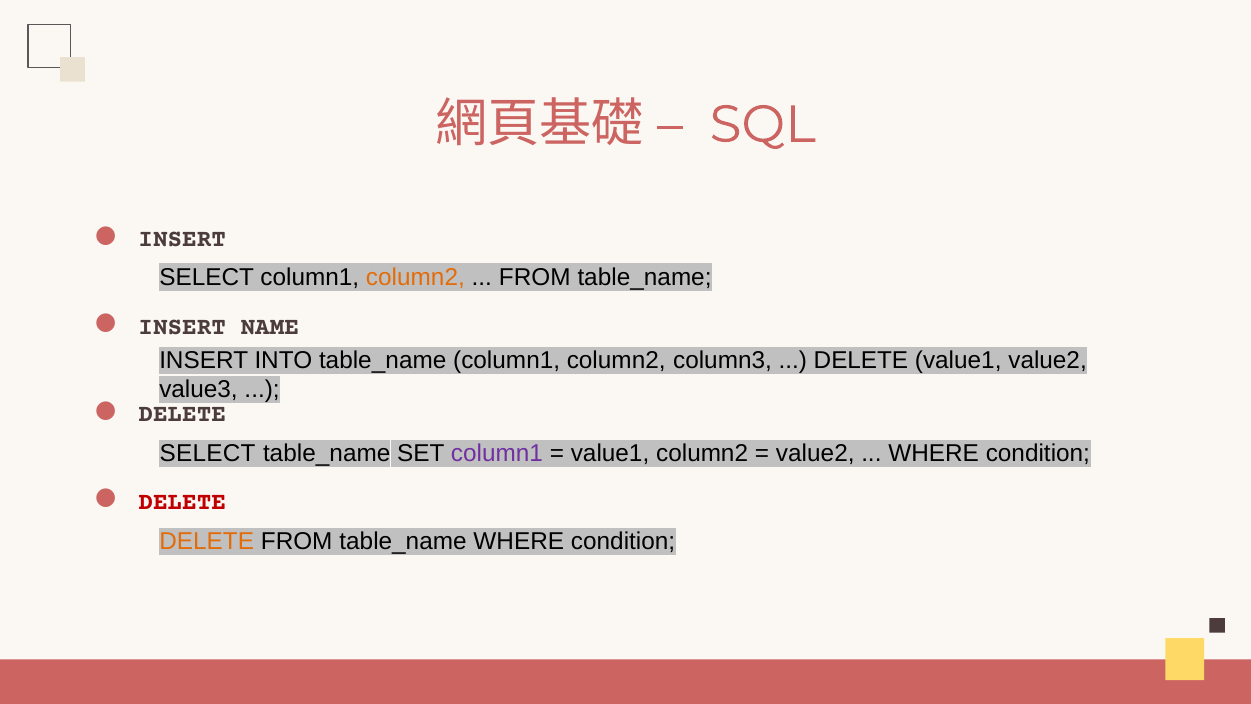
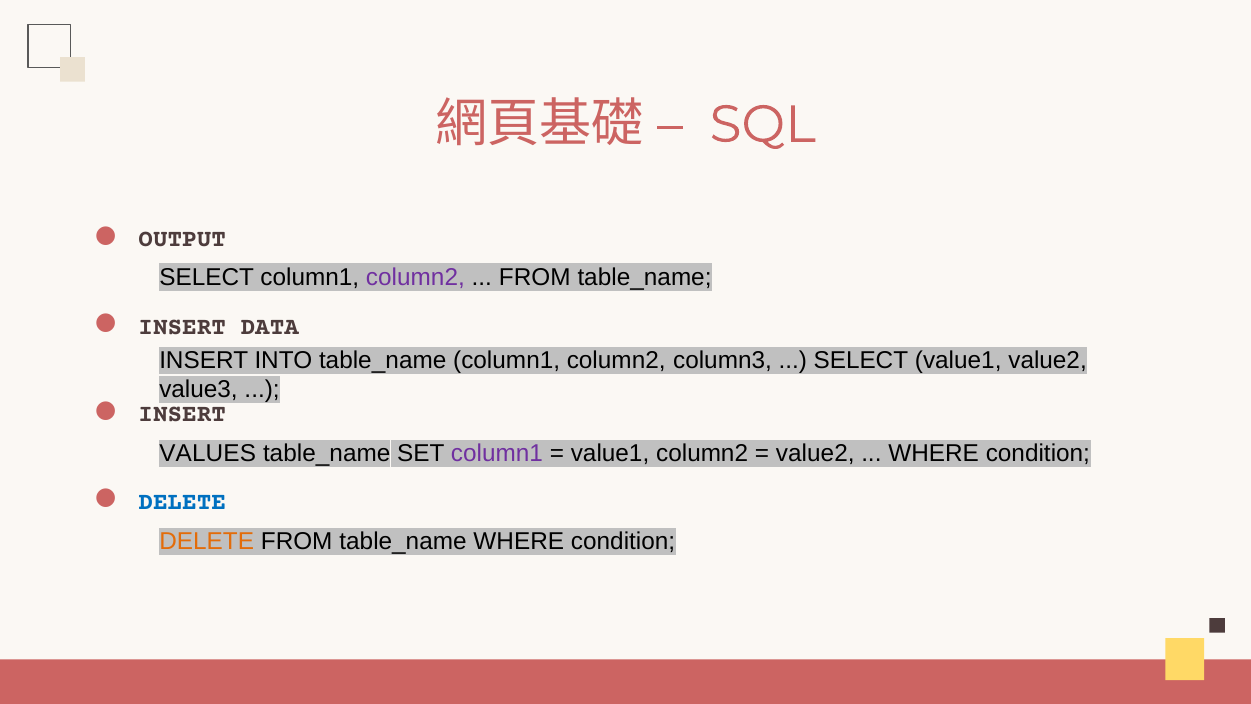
INSERT at (182, 238): INSERT -> OUTPUT
column2 at (415, 277) colour: orange -> purple
NAME: NAME -> DATA
DELETE at (861, 361): DELETE -> SELECT
DELETE at (182, 414): DELETE -> INSERT
SELECT at (208, 453): SELECT -> VALUES
DELETE at (182, 501) colour: red -> blue
